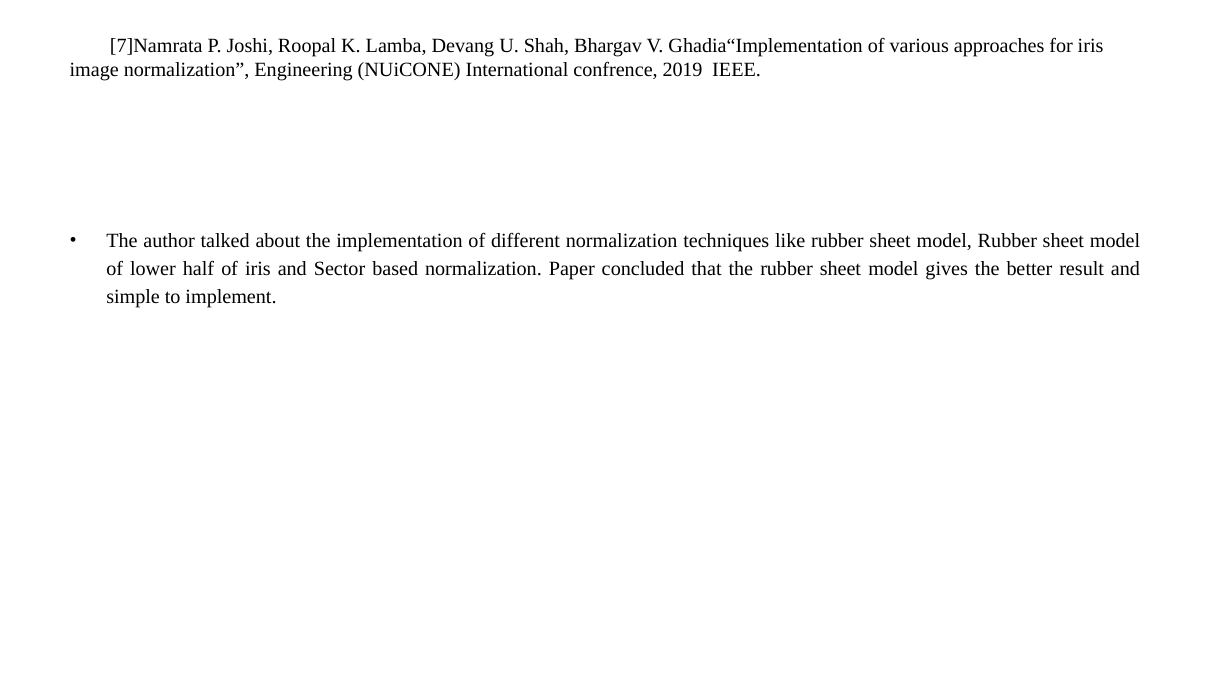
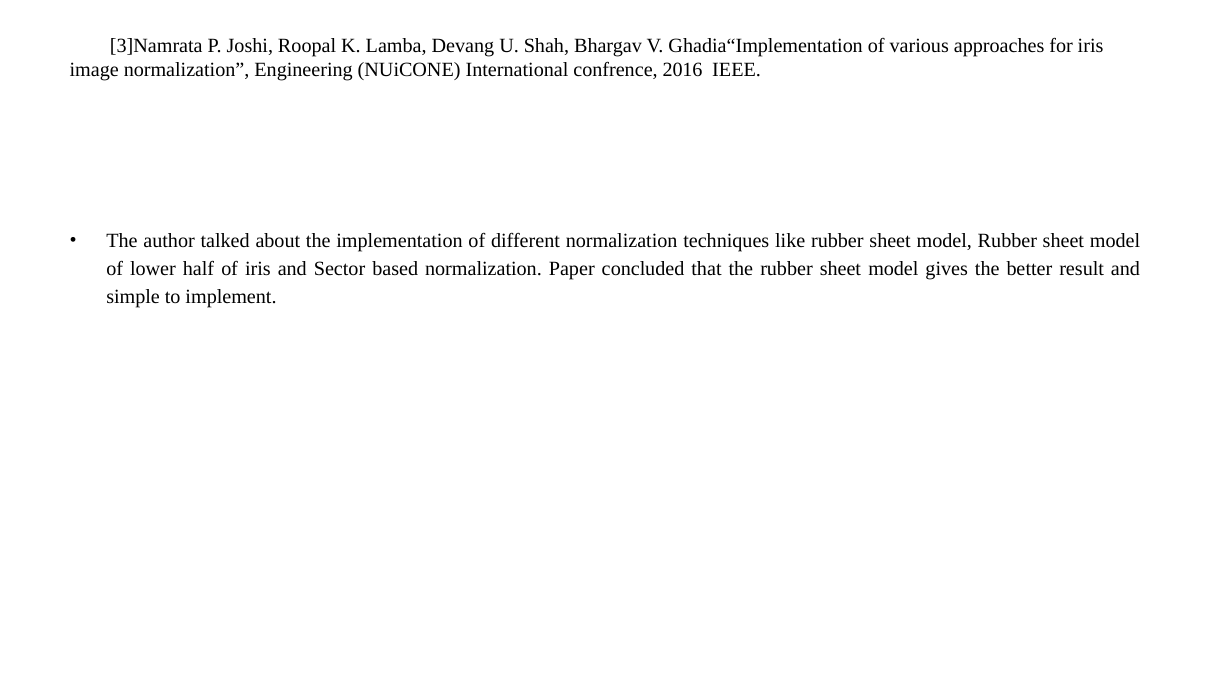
7]Namrata: 7]Namrata -> 3]Namrata
2019: 2019 -> 2016
